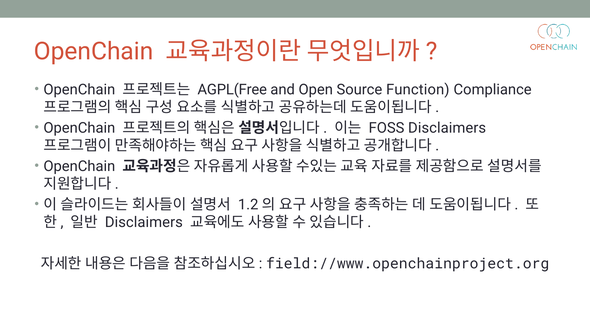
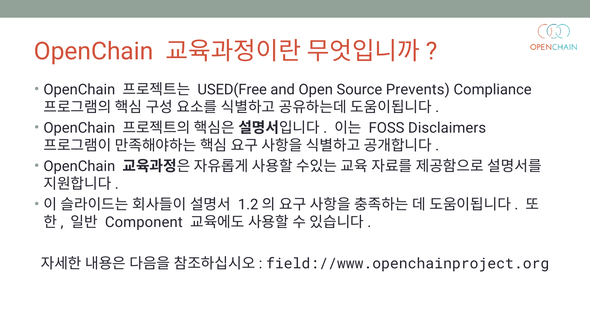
AGPL(Free: AGPL(Free -> USED(Free
Function: Function -> Prevents
Disclaimers at (144, 222): Disclaimers -> Component
